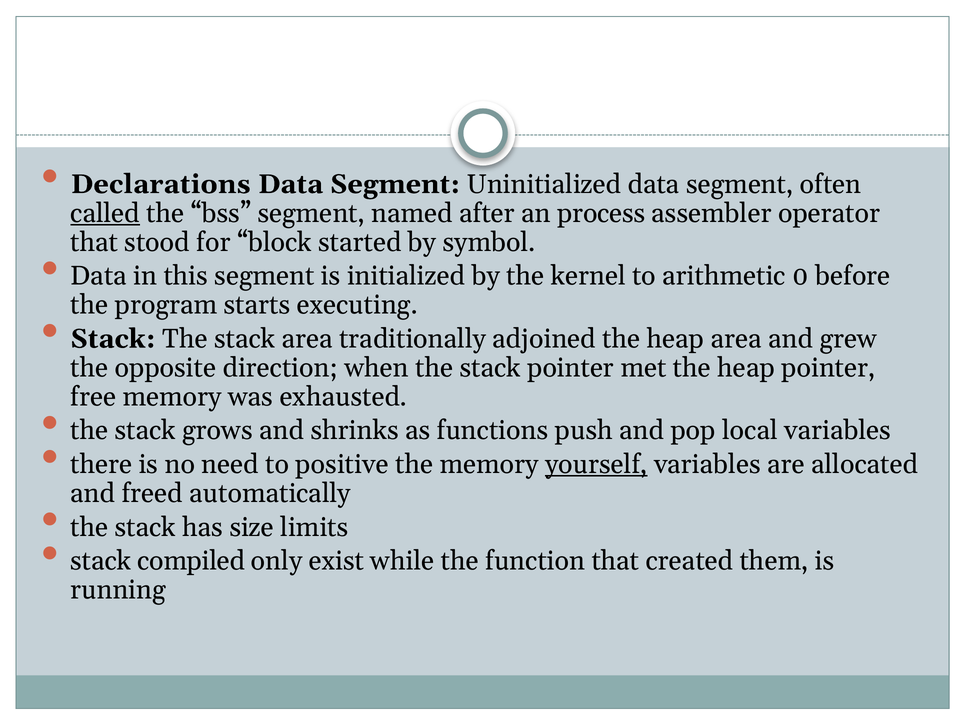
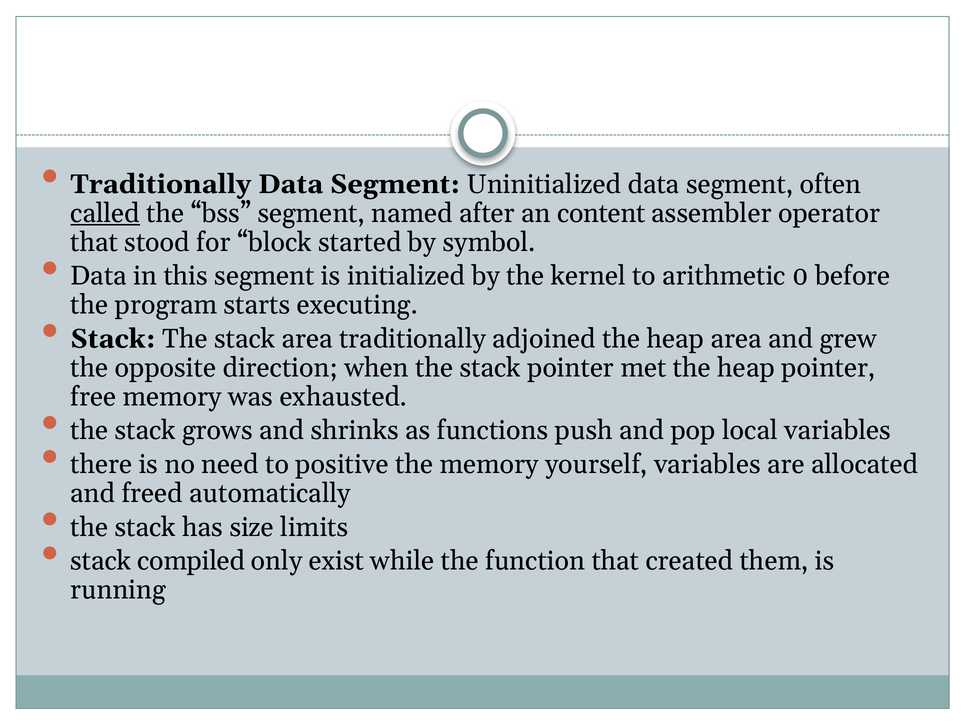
Declarations at (161, 184): Declarations -> Traditionally
process: process -> content
yourself underline: present -> none
